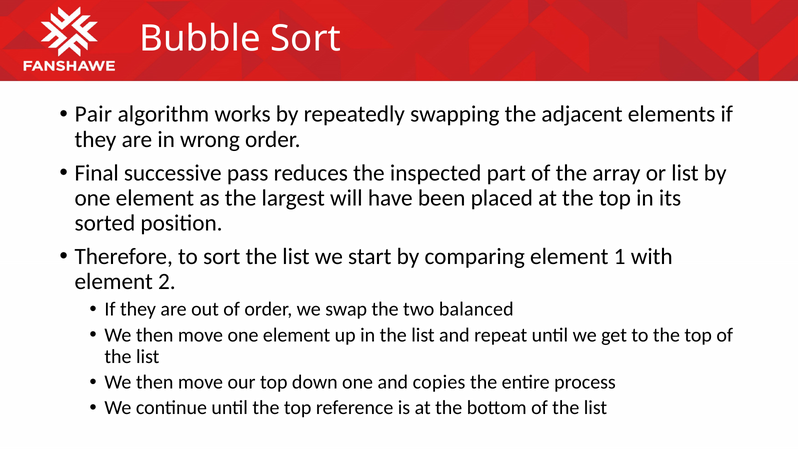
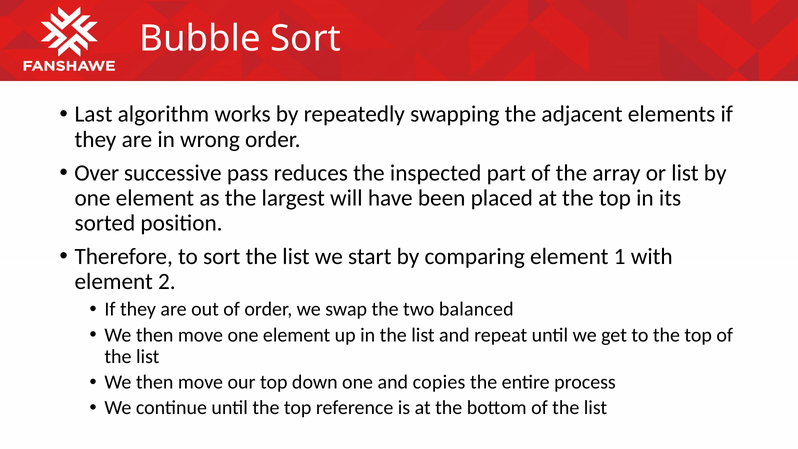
Pair: Pair -> Last
Final: Final -> Over
